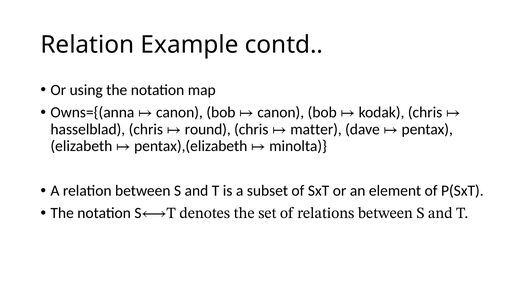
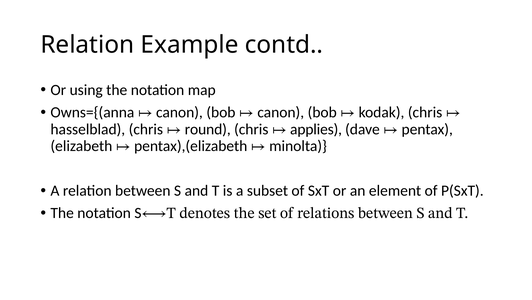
matter: matter -> applies
